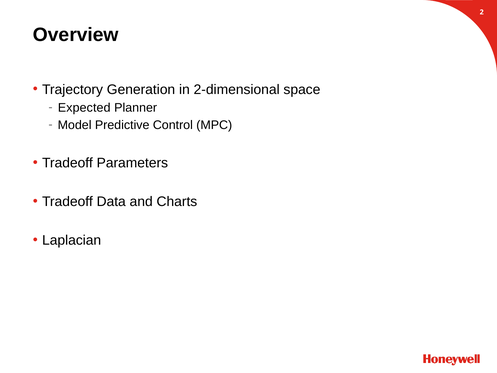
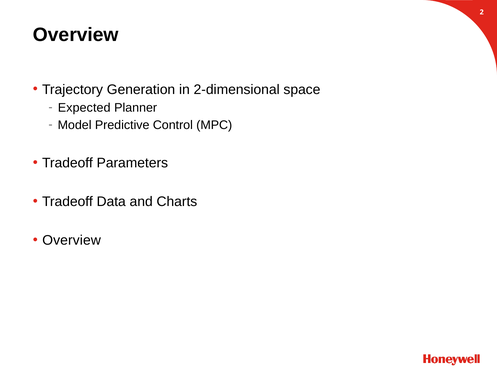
Laplacian at (72, 240): Laplacian -> Overview
